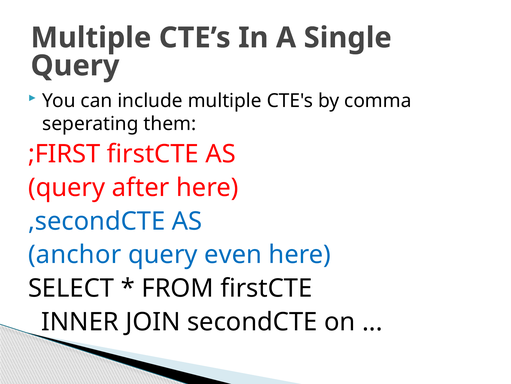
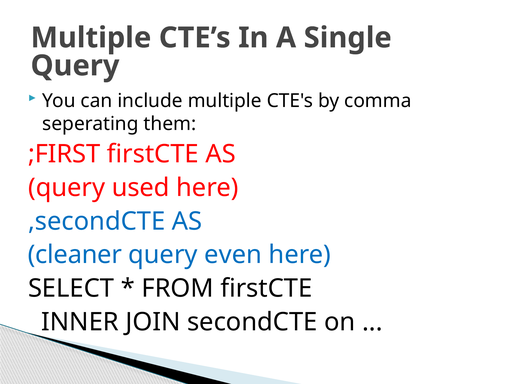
after: after -> used
anchor: anchor -> cleaner
